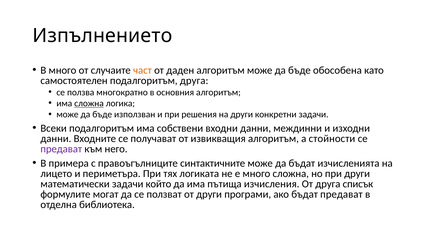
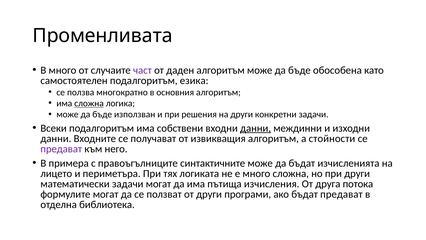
Изпълнението: Изпълнението -> Променливата
част colour: orange -> purple
подалгоритъм друга: друга -> езика
данни at (256, 128) underline: none -> present
задачи който: който -> могат
списък: списък -> потока
